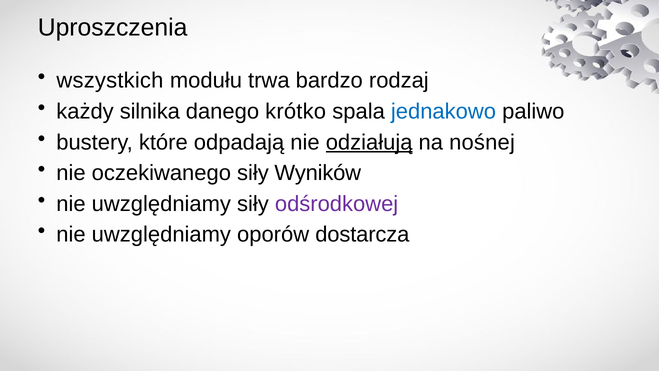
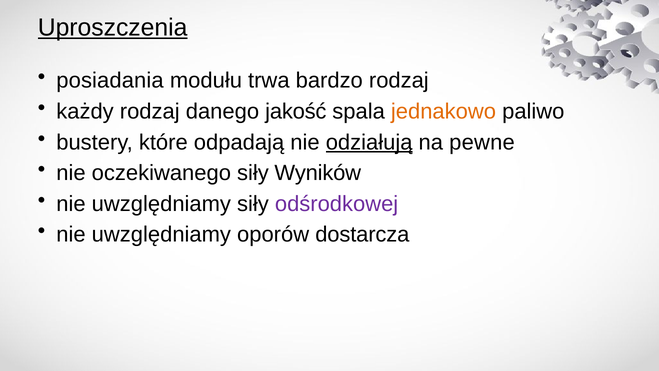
Uproszczenia underline: none -> present
wszystkich: wszystkich -> posiadania
każdy silnika: silnika -> rodzaj
krótko: krótko -> jakość
jednakowo colour: blue -> orange
nośnej: nośnej -> pewne
